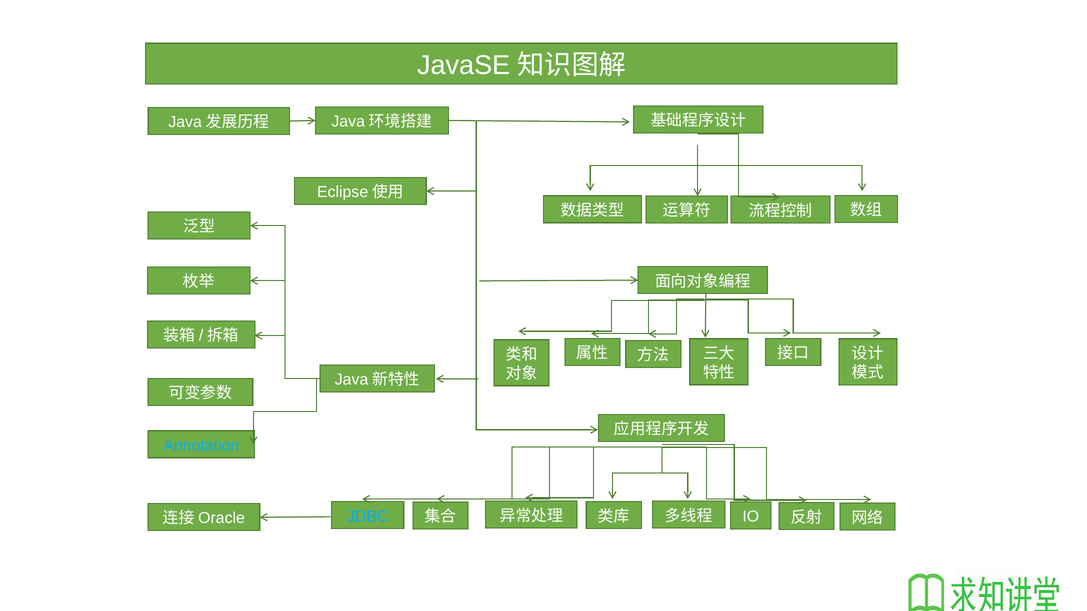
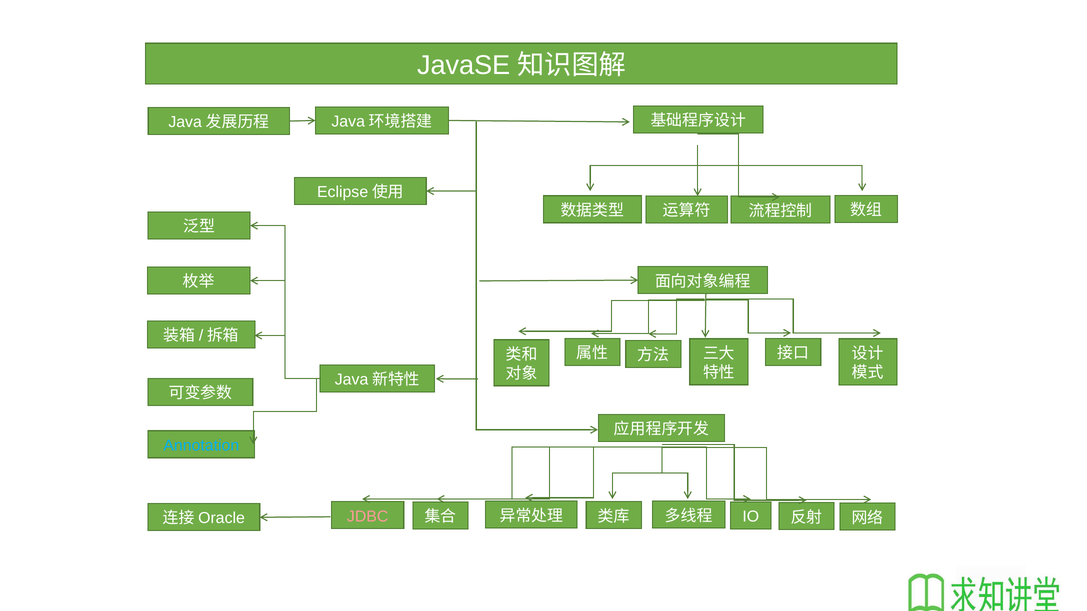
JDBC colour: light blue -> pink
